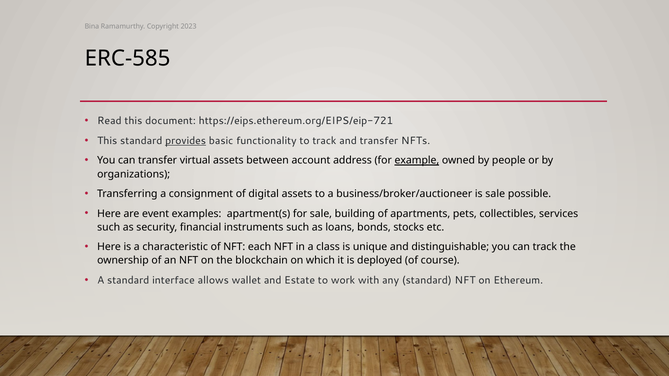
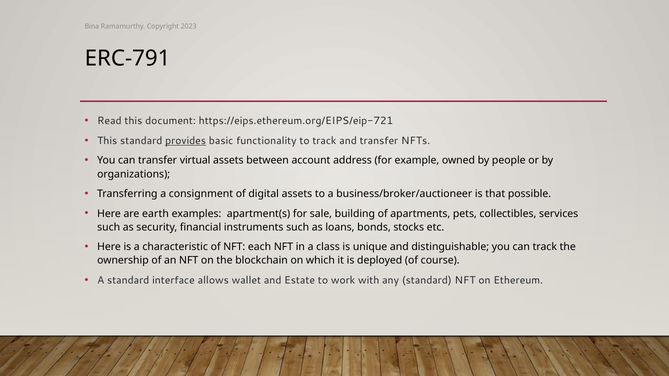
ERC-585: ERC-585 -> ERC-791
example underline: present -> none
is sale: sale -> that
event: event -> earth
